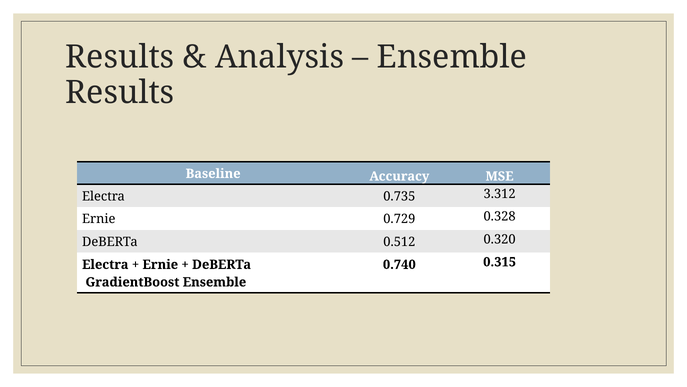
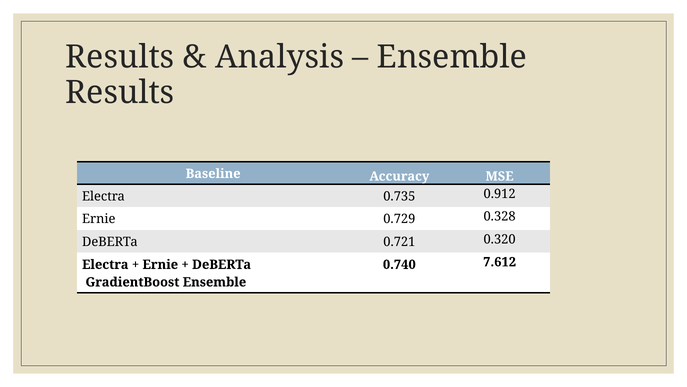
3.312: 3.312 -> 0.912
0.512: 0.512 -> 0.721
0.315: 0.315 -> 7.612
